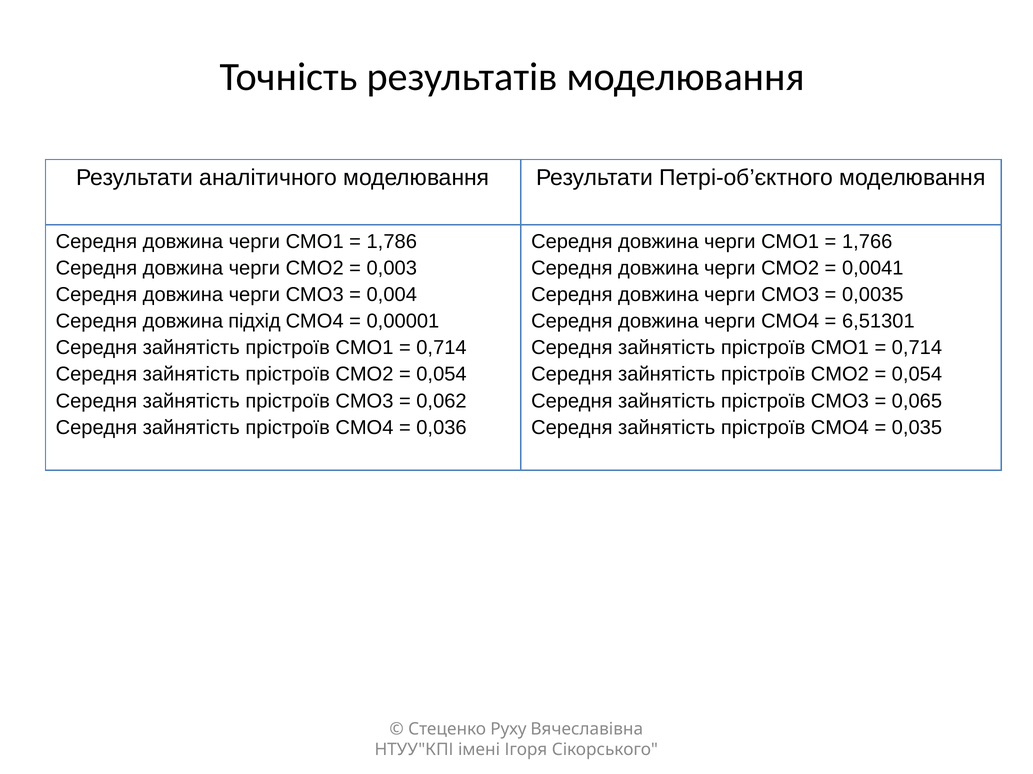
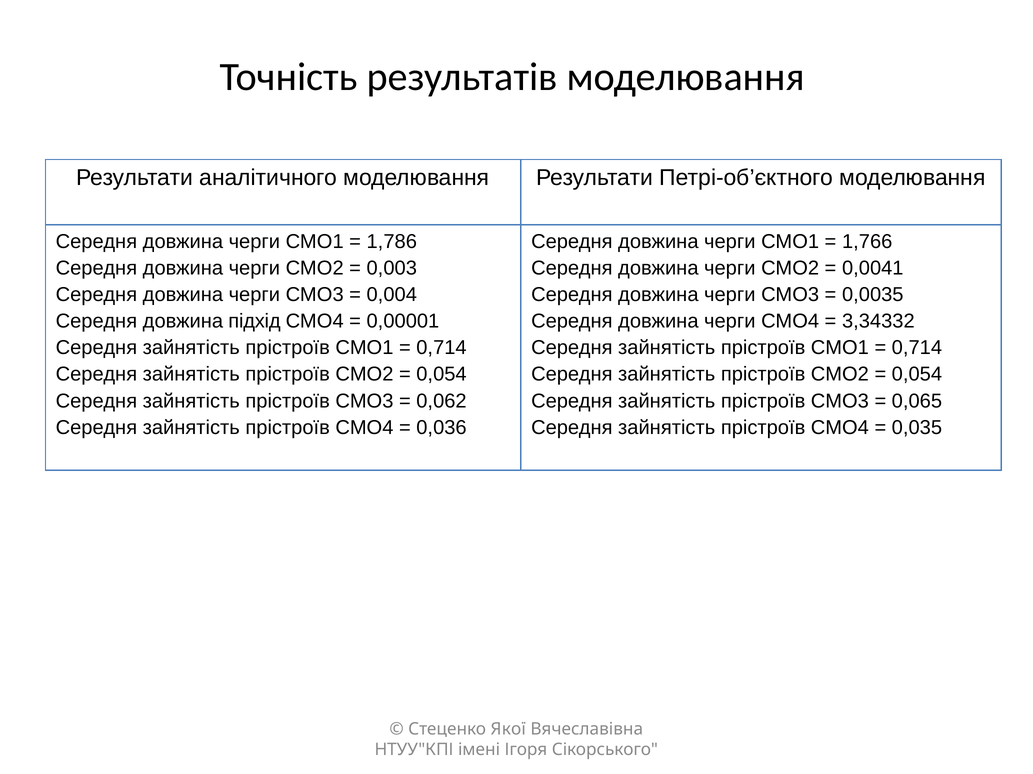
6,51301: 6,51301 -> 3,34332
Руху: Руху -> Якої
